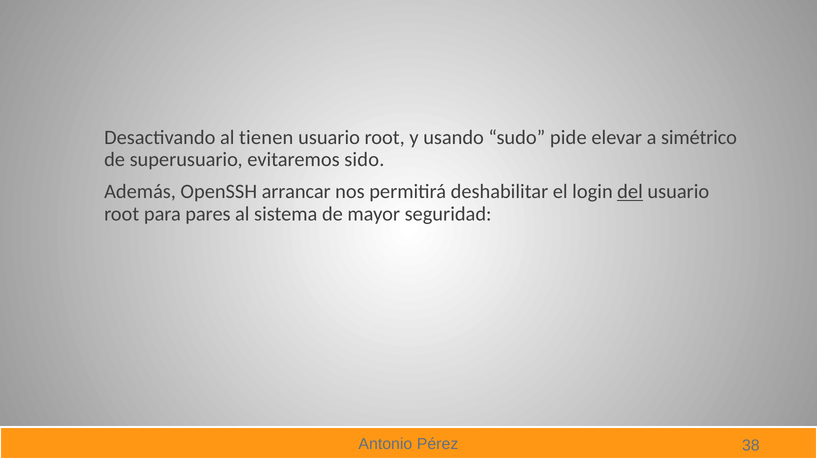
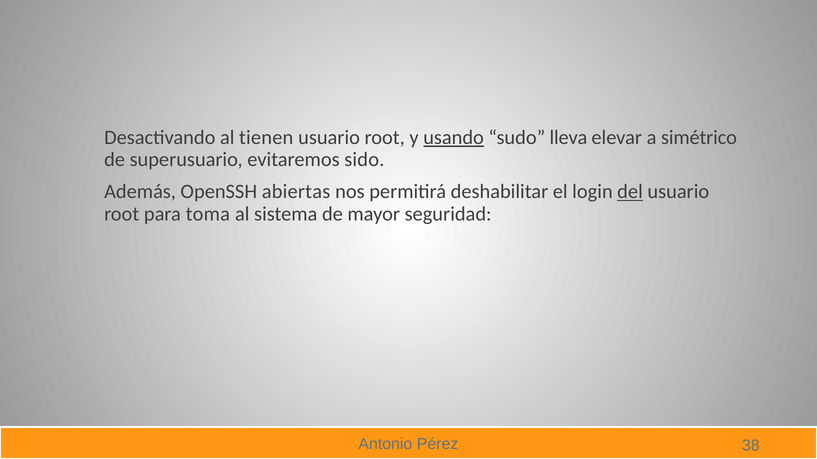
usando underline: none -> present
pide: pide -> lleva
arrancar: arrancar -> abiertas
pares: pares -> toma
